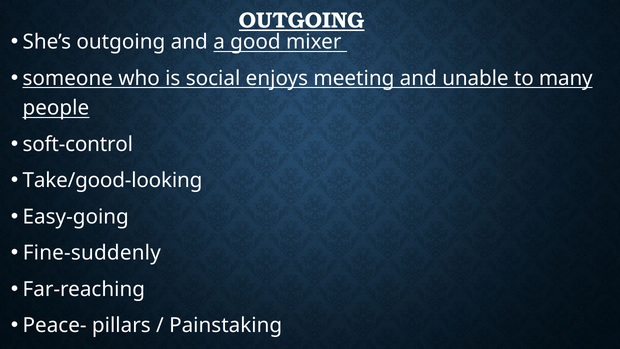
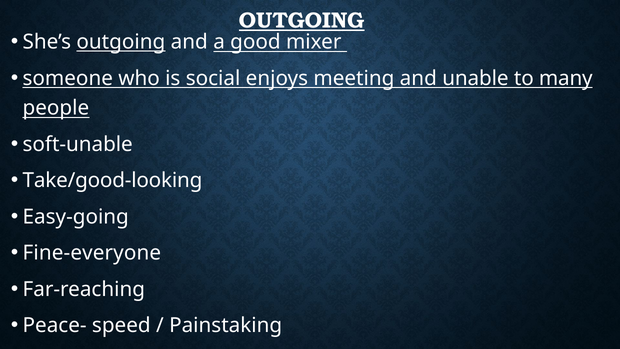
outgoing at (121, 42) underline: none -> present
soft-control: soft-control -> soft-unable
Fine-suddenly: Fine-suddenly -> Fine-everyone
pillars: pillars -> speed
